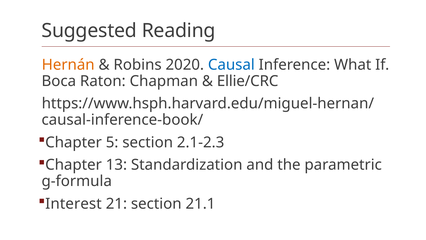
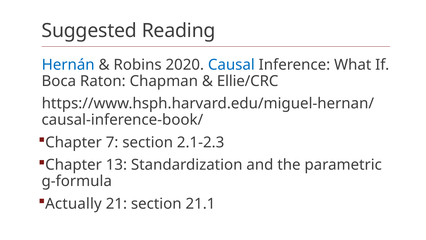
Hernán colour: orange -> blue
5: 5 -> 7
Interest: Interest -> Actually
